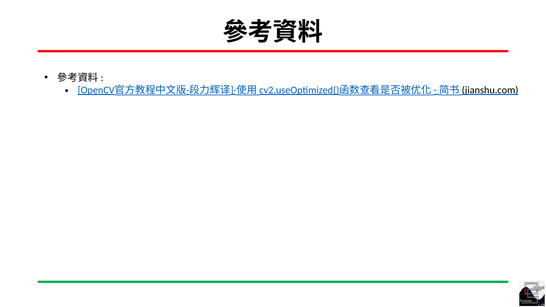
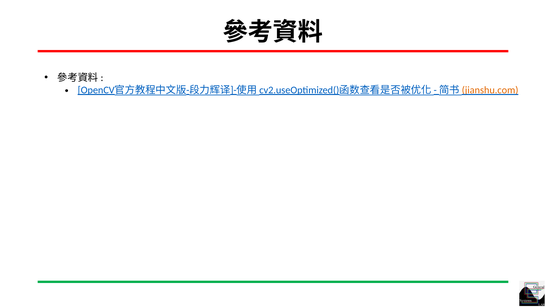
jianshu.com colour: black -> orange
